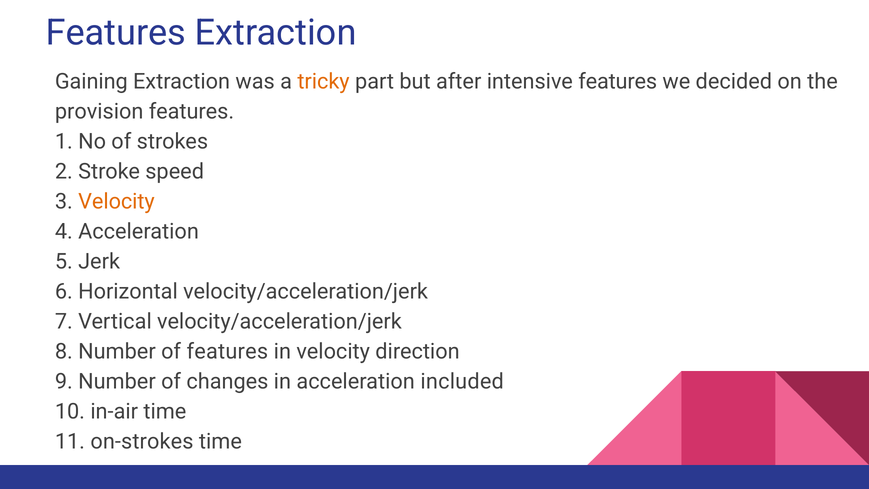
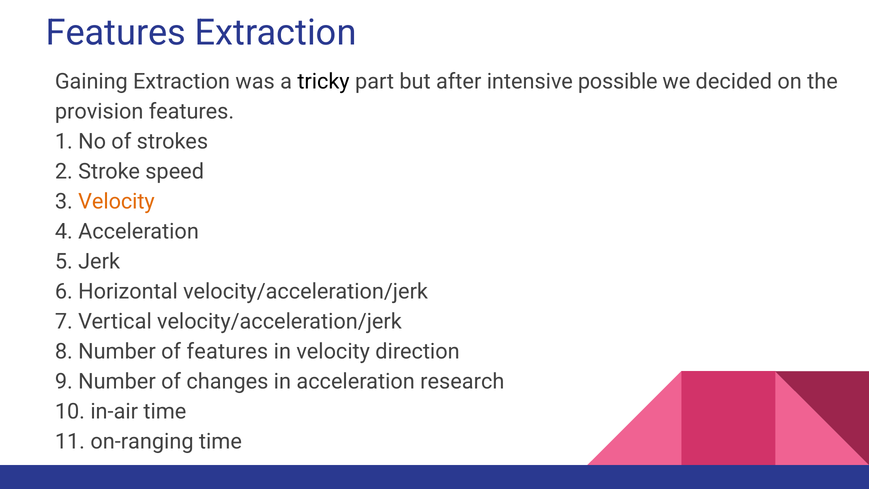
tricky colour: orange -> black
intensive features: features -> possible
included: included -> research
on-strokes: on-strokes -> on-ranging
